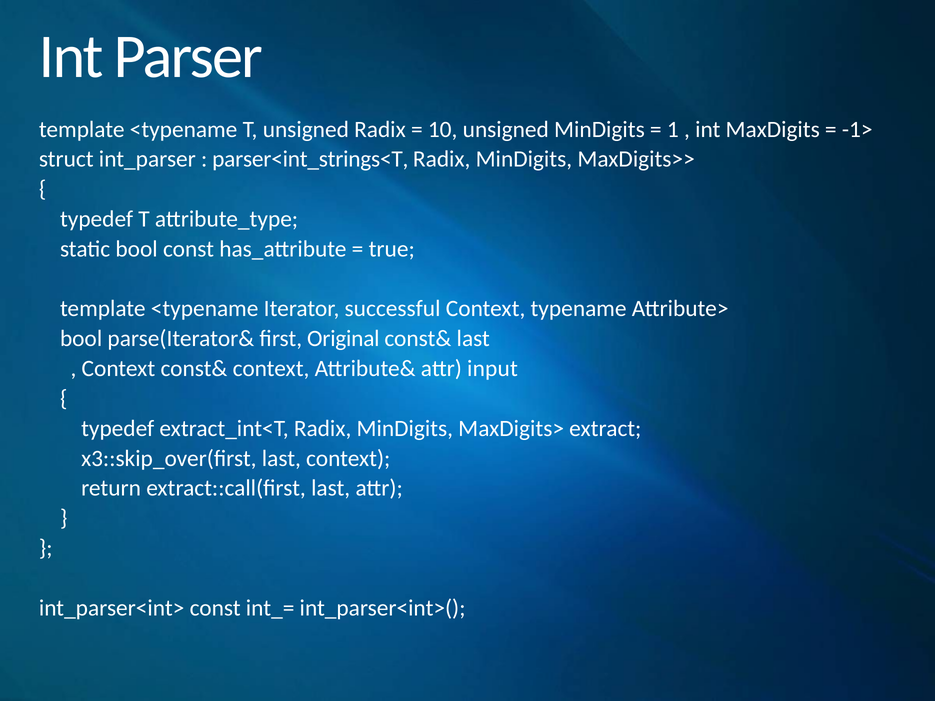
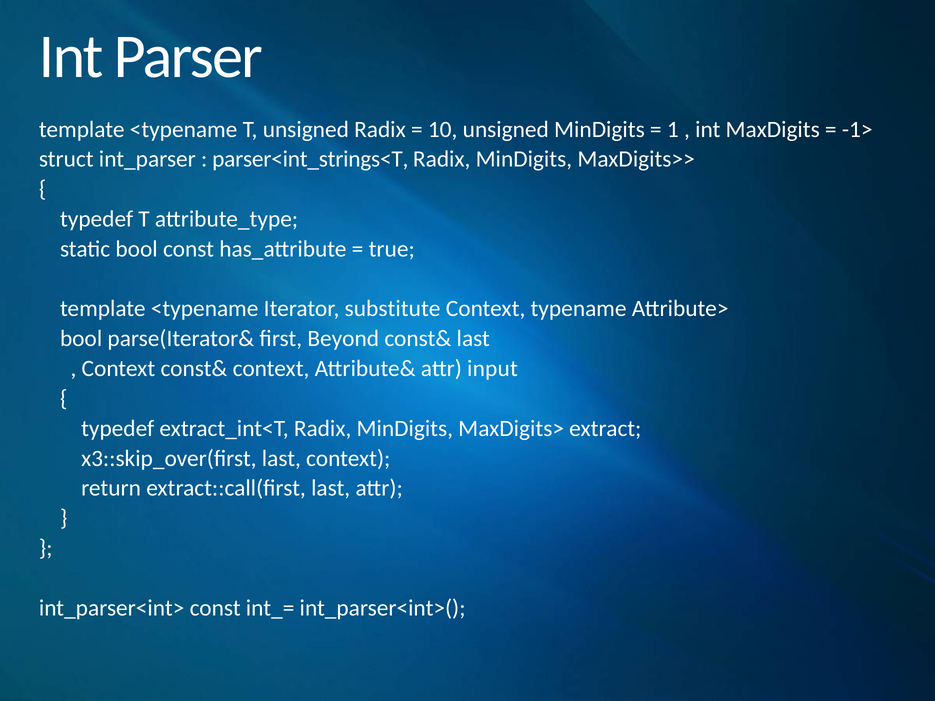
successful: successful -> substitute
Original: Original -> Beyond
